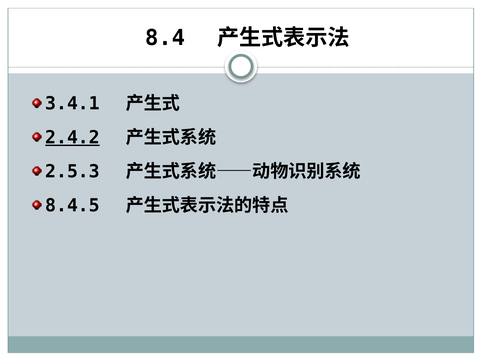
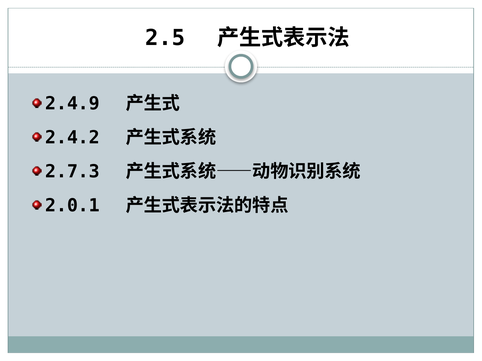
8.4: 8.4 -> 2.5
3.4.1: 3.4.1 -> 2.4.9
2.4.2 underline: present -> none
2.5.3: 2.5.3 -> 2.7.3
8.4.5: 8.4.5 -> 2.0.1
